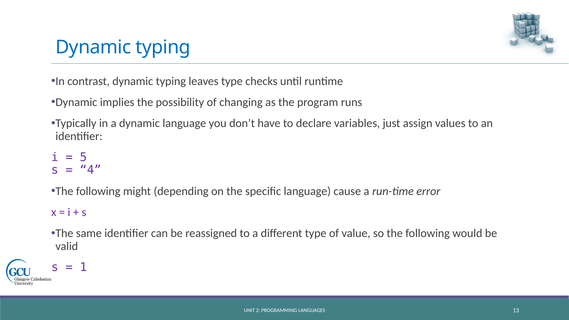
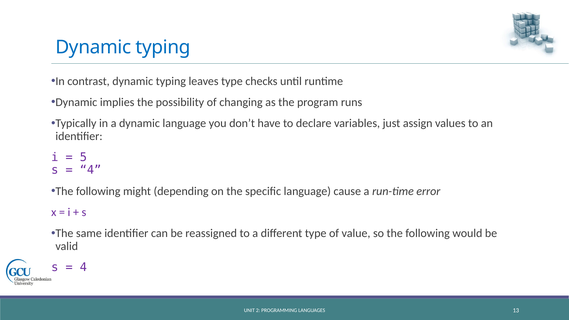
1 at (83, 267): 1 -> 4
